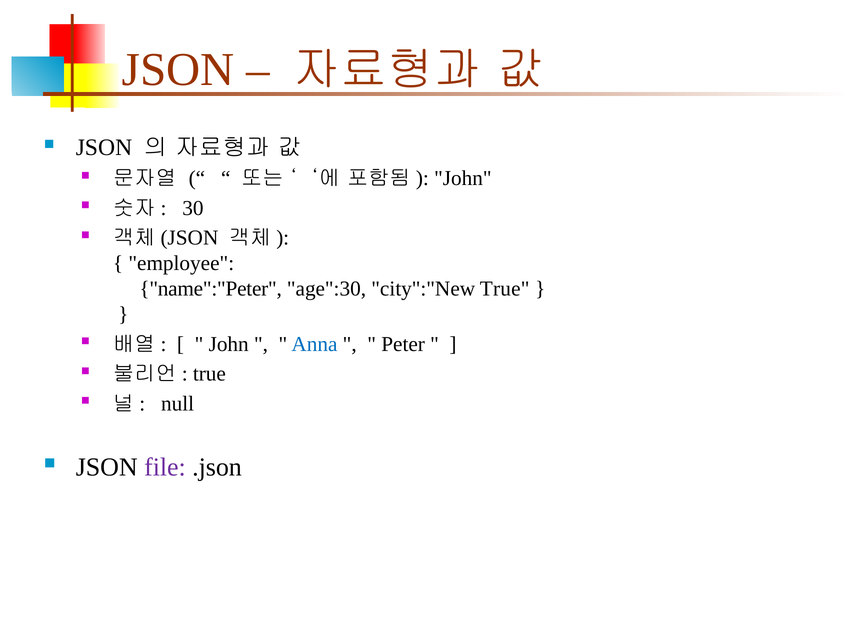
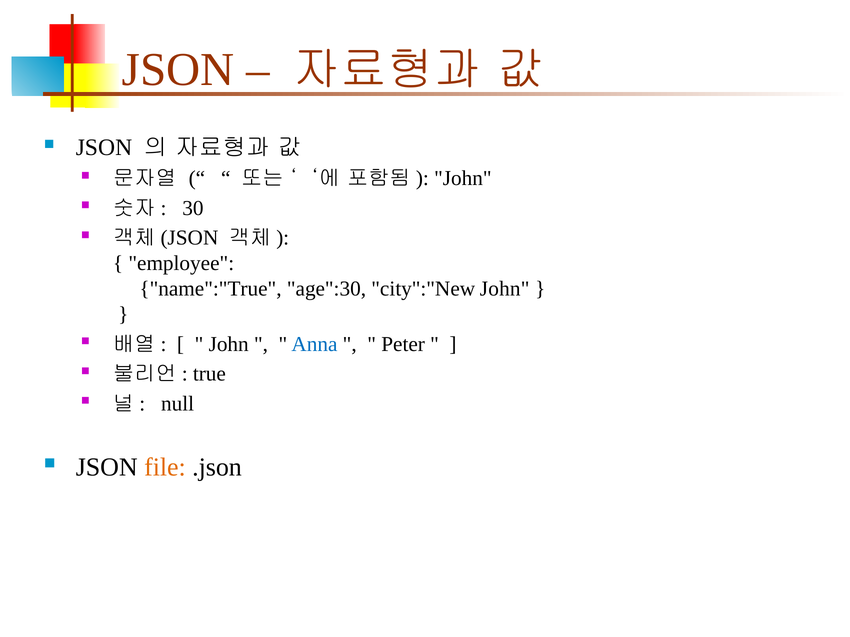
name":"Peter: name":"Peter -> name":"True
city":"New True: True -> John
file colour: purple -> orange
